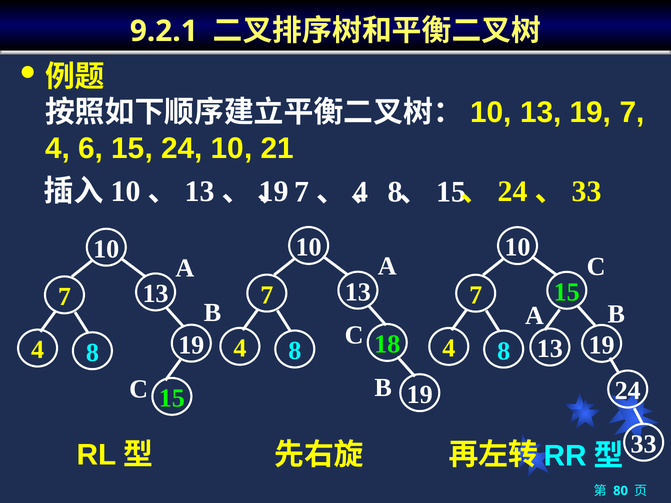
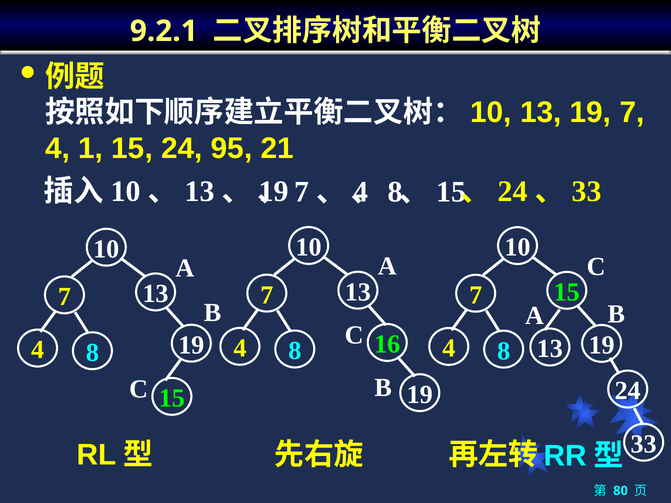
6: 6 -> 1
24 10: 10 -> 95
18: 18 -> 16
